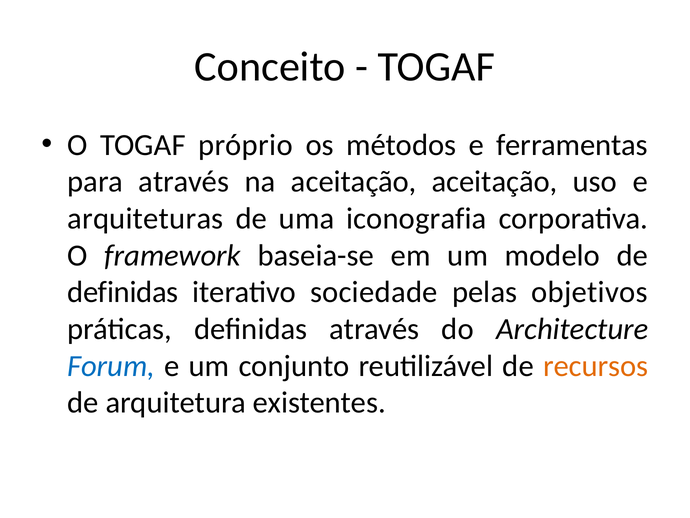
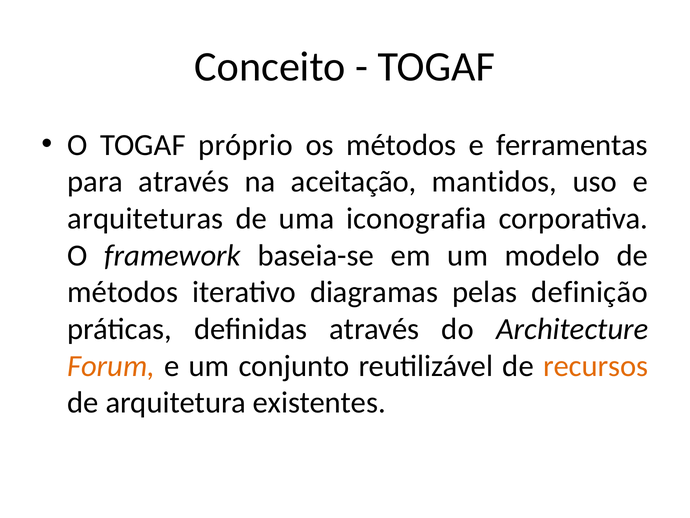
aceitação aceitação: aceitação -> mantidos
definidas at (123, 292): definidas -> métodos
sociedade: sociedade -> diagramas
objetivos: objetivos -> definição
Forum colour: blue -> orange
